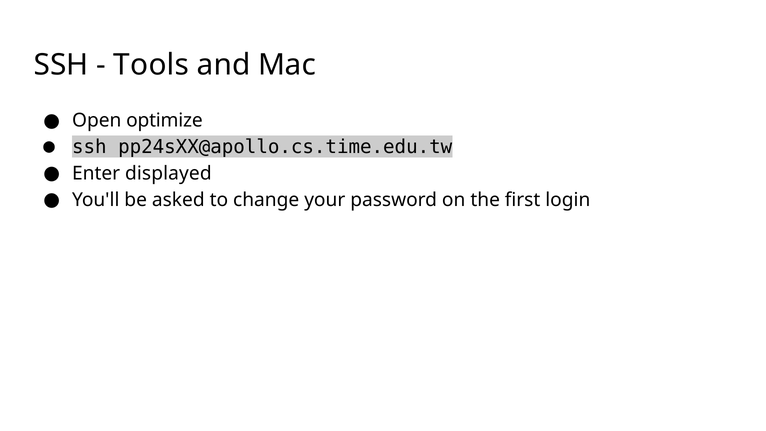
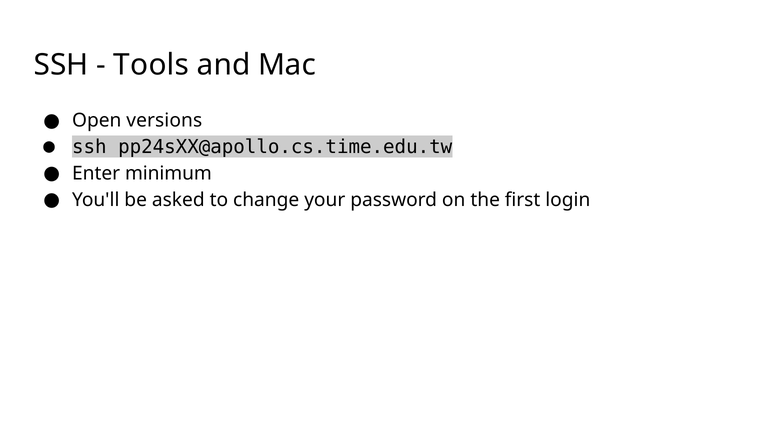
optimize: optimize -> versions
displayed: displayed -> minimum
